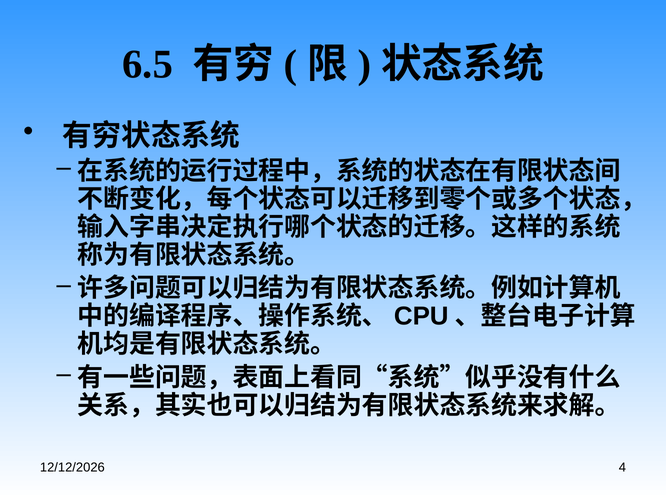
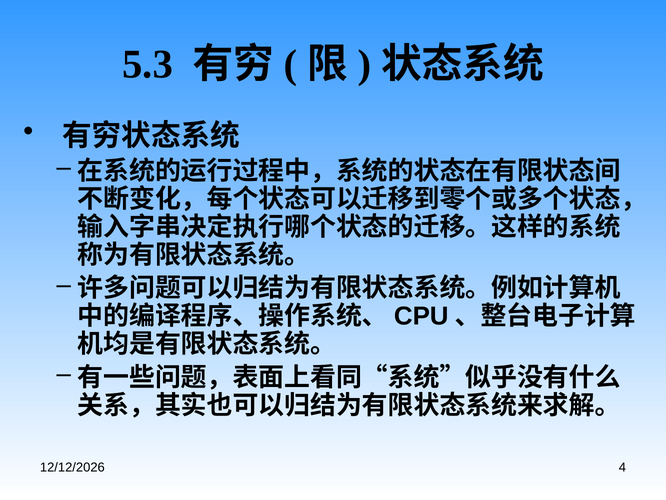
6.5: 6.5 -> 5.3
